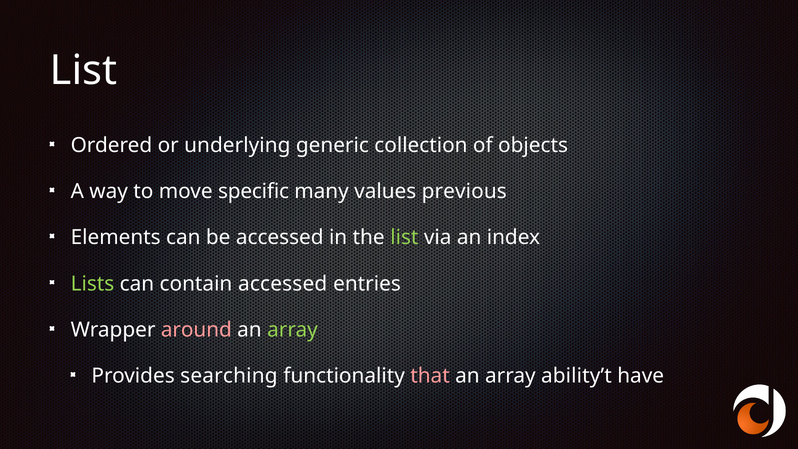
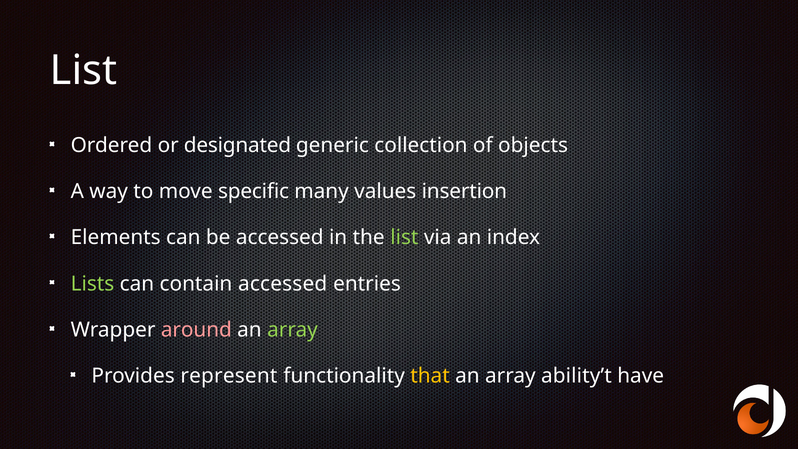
underlying: underlying -> designated
previous: previous -> insertion
searching: searching -> represent
that colour: pink -> yellow
